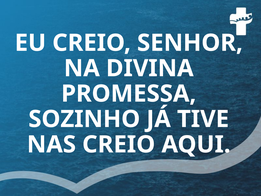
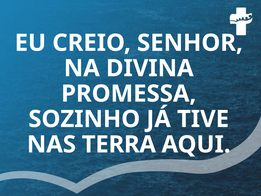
NAS CREIO: CREIO -> TERRA
